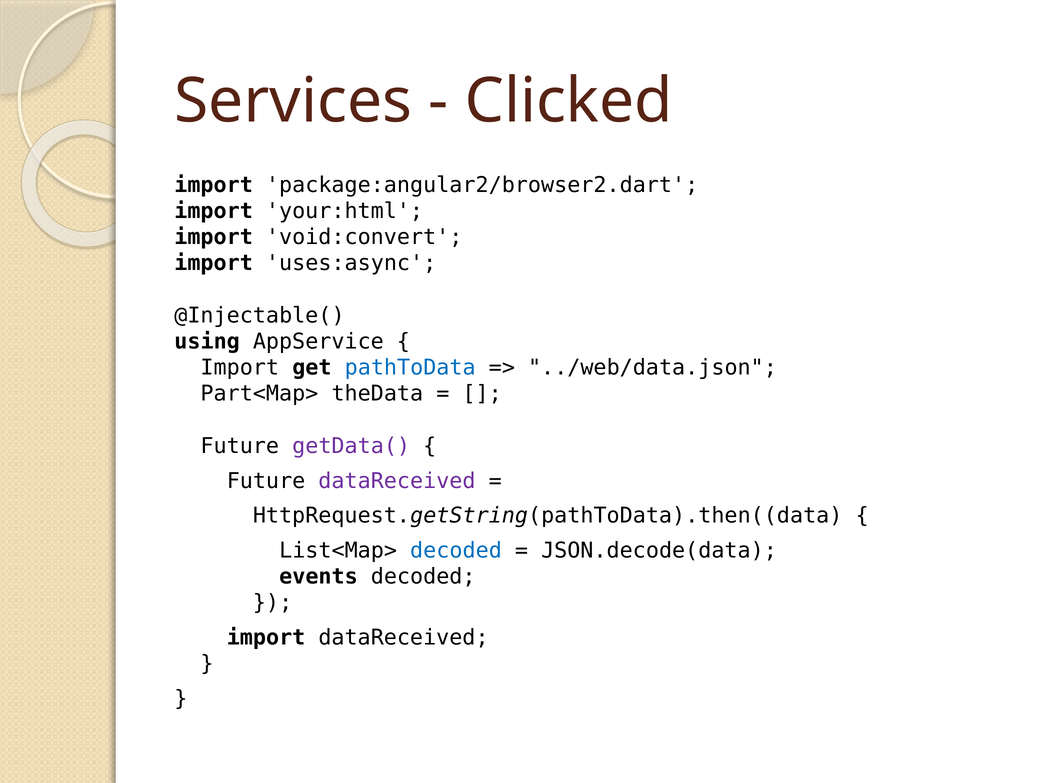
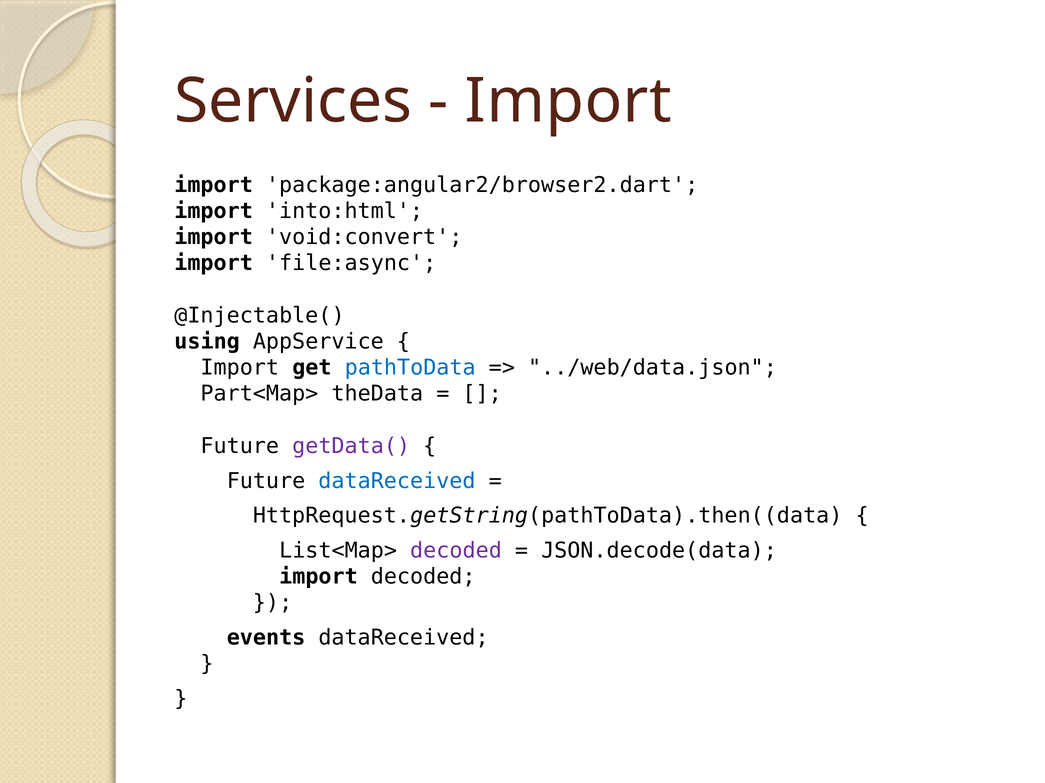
Clicked at (569, 101): Clicked -> Import
your:html: your:html -> into:html
uses:async: uses:async -> file:async
dataReceived at (397, 481) colour: purple -> blue
decoded at (456, 551) colour: blue -> purple
events at (318, 577): events -> import
import at (266, 638): import -> events
